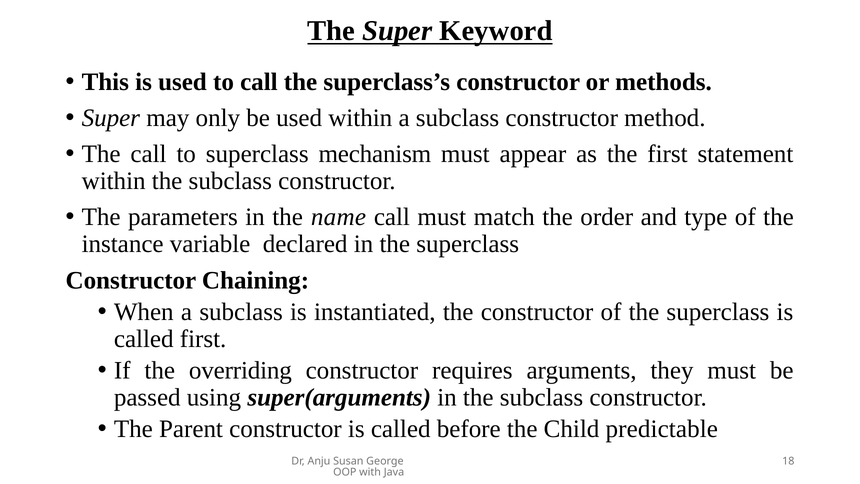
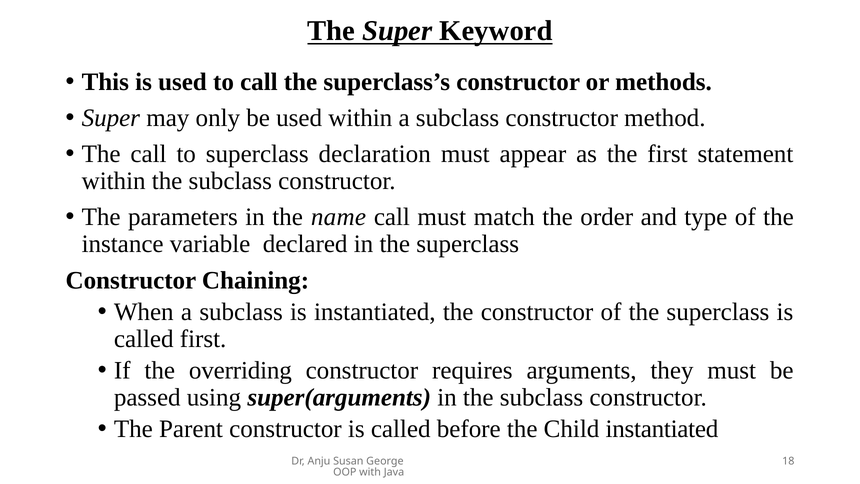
mechanism: mechanism -> declaration
Child predictable: predictable -> instantiated
